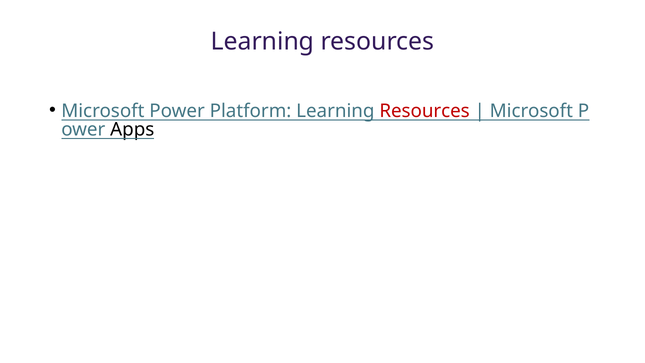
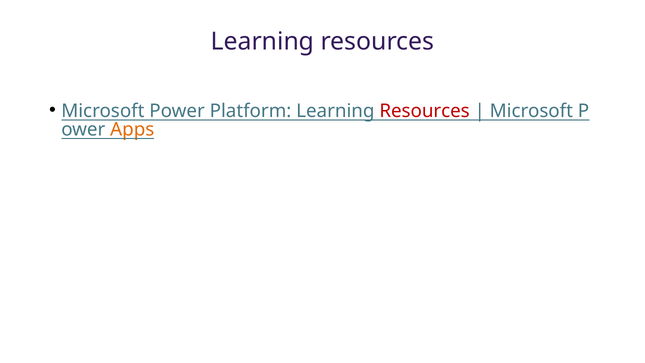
Apps colour: black -> orange
